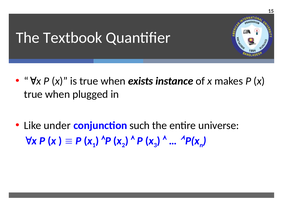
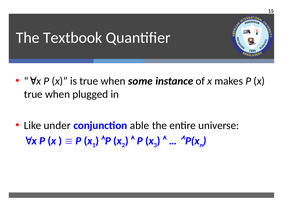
exists: exists -> some
such: such -> able
